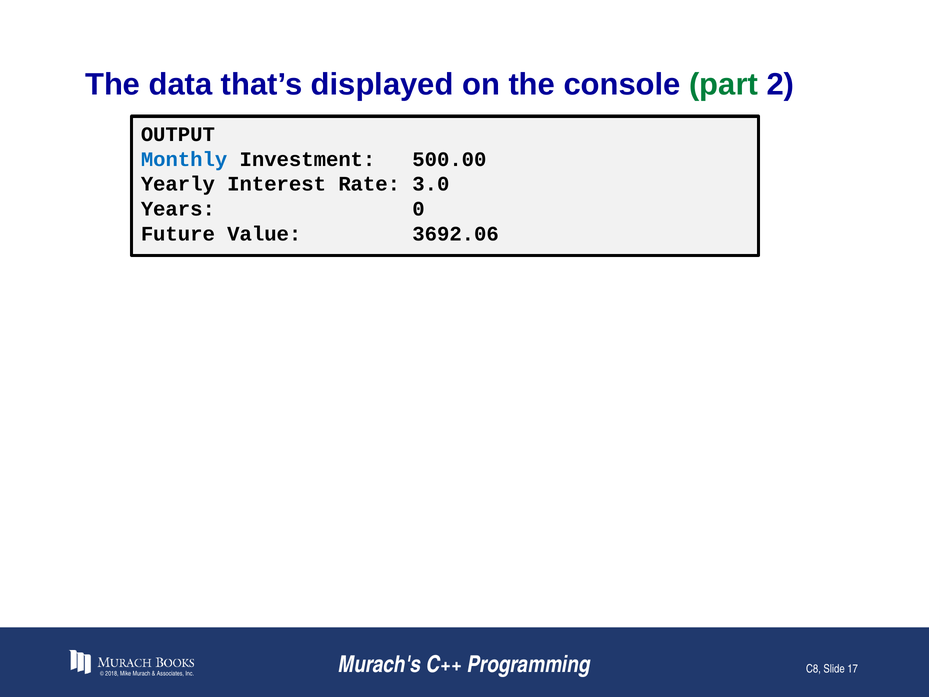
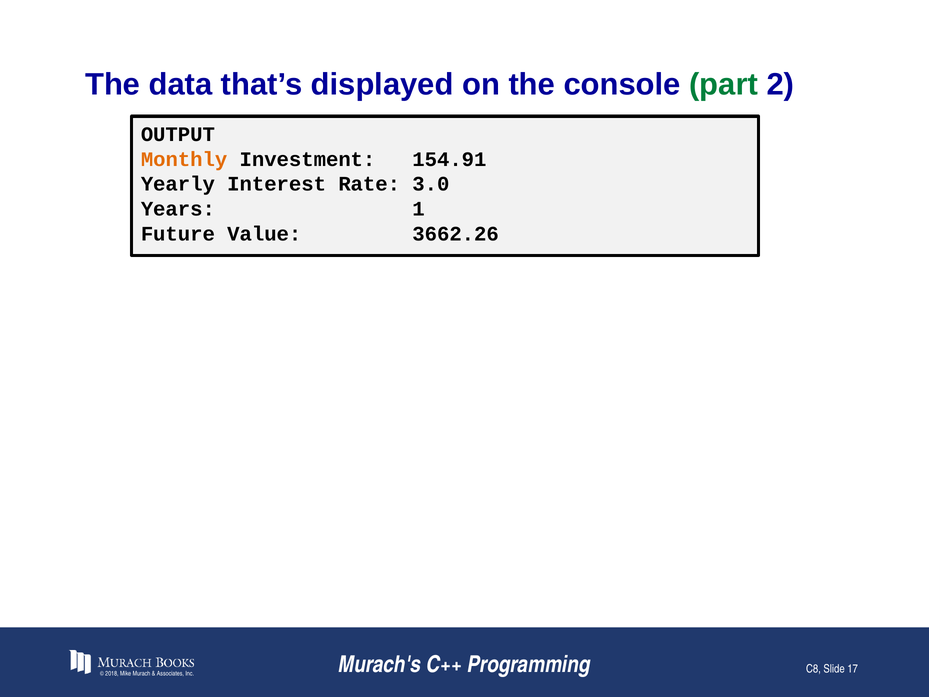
Monthly colour: blue -> orange
500.00: 500.00 -> 154.91
0: 0 -> 1
3692.06: 3692.06 -> 3662.26
